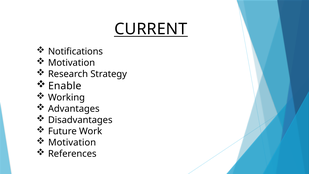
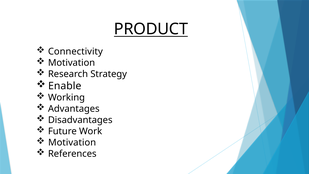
CURRENT: CURRENT -> PRODUCT
Notifications: Notifications -> Connectivity
